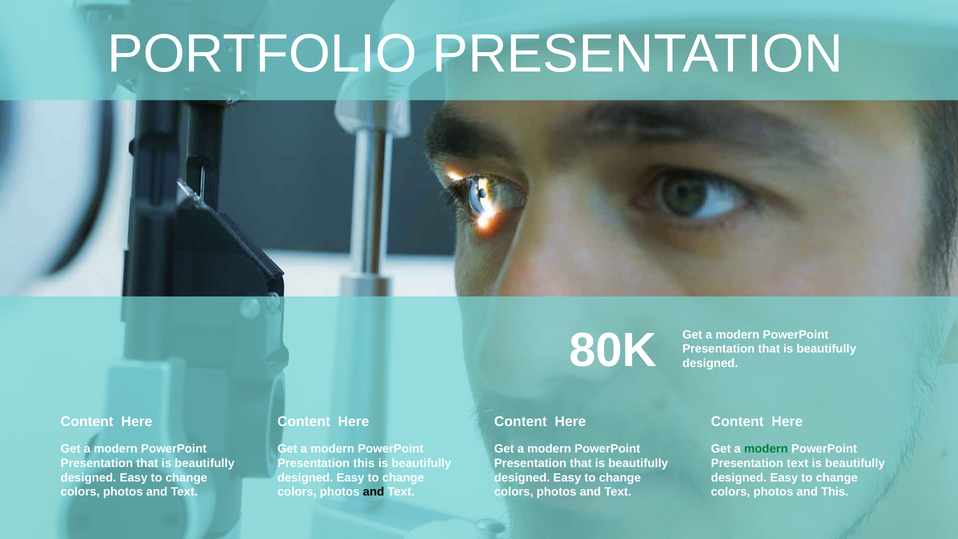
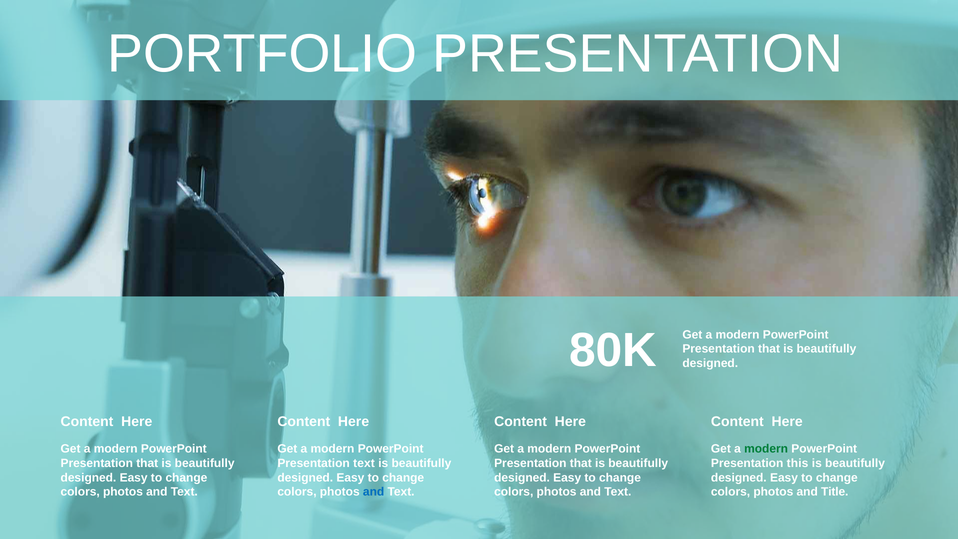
Presentation this: this -> text
Presentation text: text -> this
and at (374, 492) colour: black -> blue
and This: This -> Title
